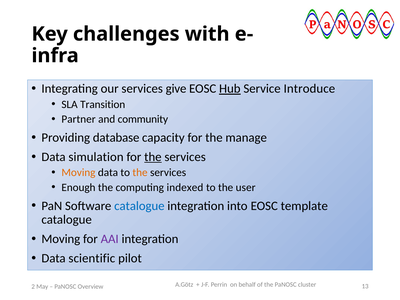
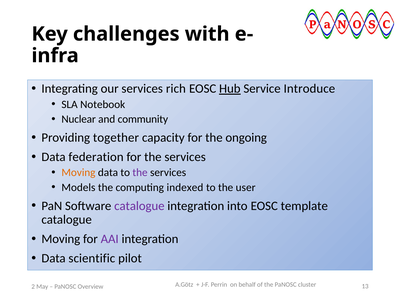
give: give -> rich
Transition: Transition -> Notebook
Partner: Partner -> Nuclear
database: database -> together
manage: manage -> ongoing
simulation: simulation -> federation
the at (153, 157) underline: present -> none
the at (140, 173) colour: orange -> purple
Enough: Enough -> Models
catalogue at (139, 206) colour: blue -> purple
